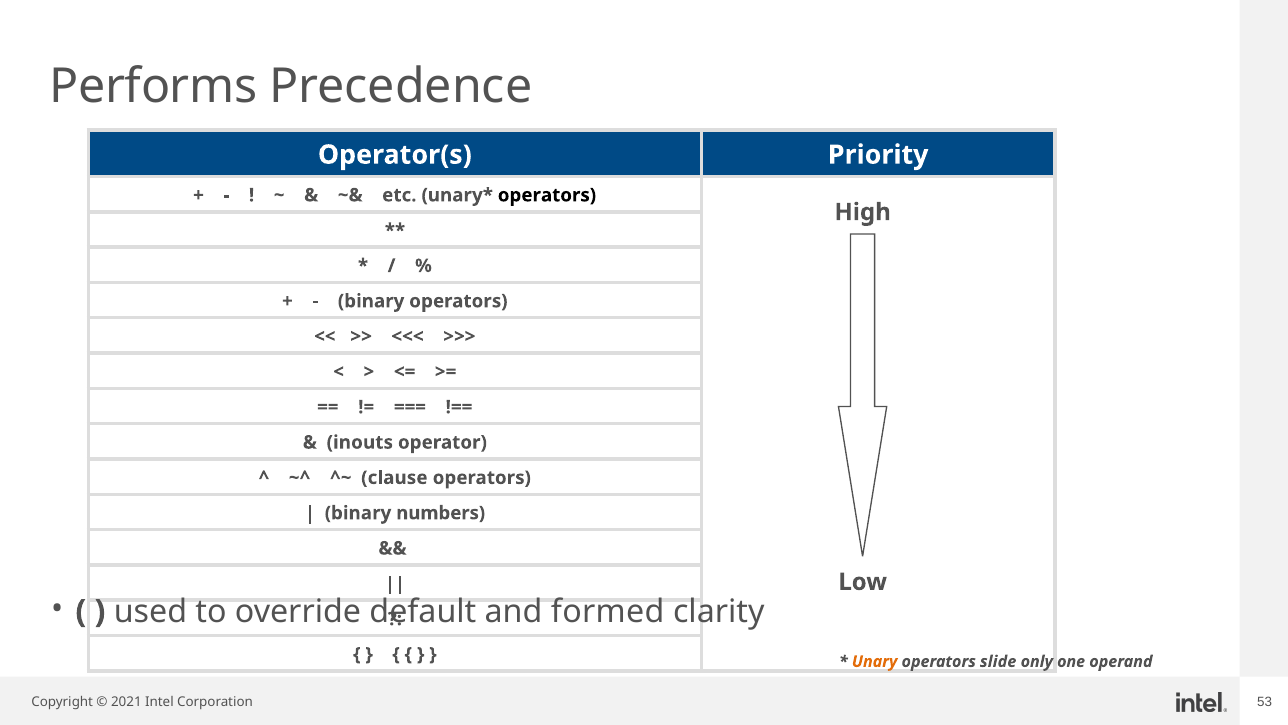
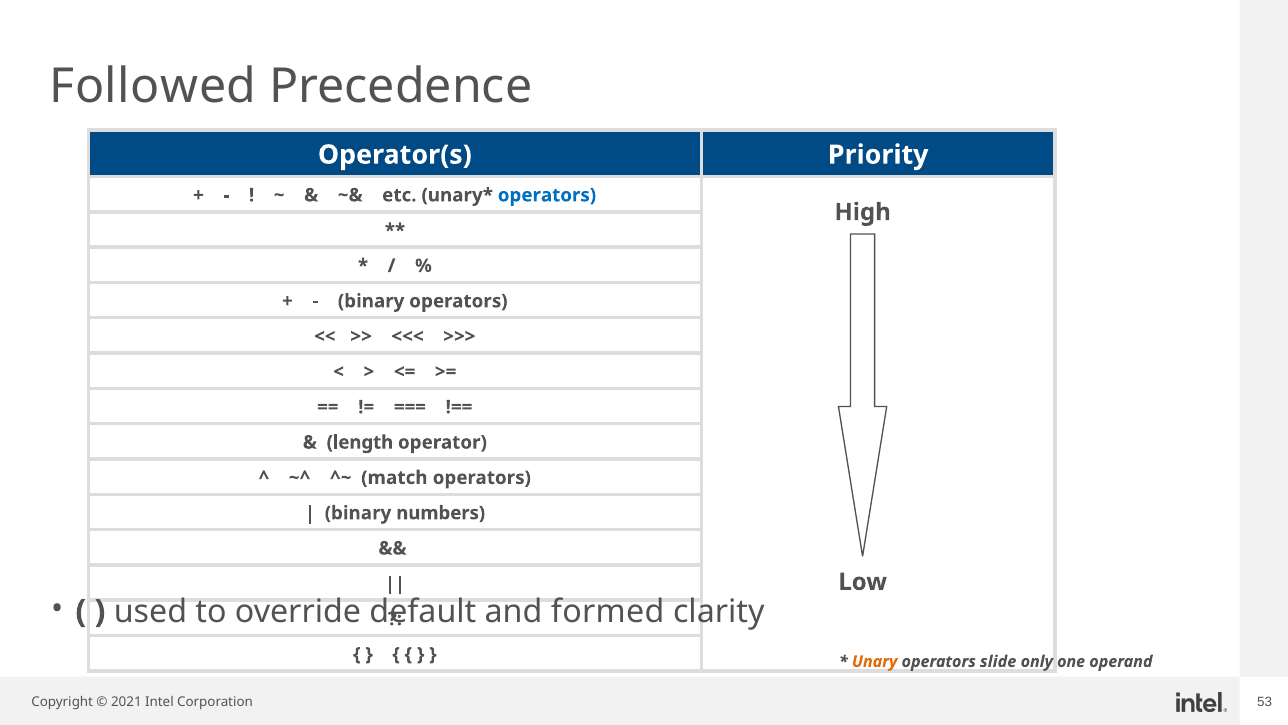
Performs: Performs -> Followed
operators at (547, 195) colour: black -> blue
inouts: inouts -> length
clause: clause -> match
